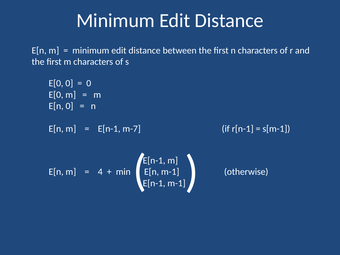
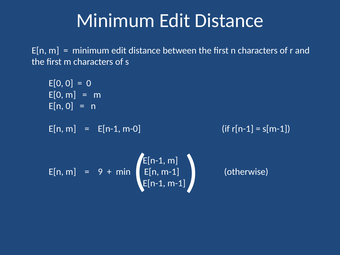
m-7: m-7 -> m-0
4: 4 -> 9
